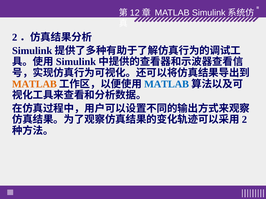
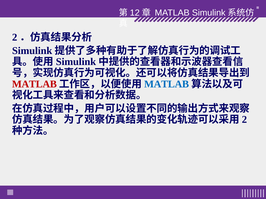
MATLAB at (34, 84) colour: orange -> red
